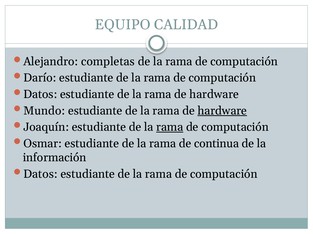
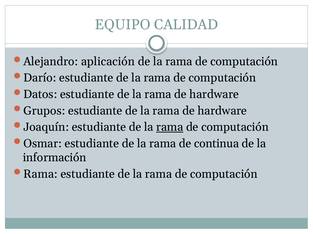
completas: completas -> aplicación
Mundo: Mundo -> Grupos
hardware at (222, 111) underline: present -> none
Datos at (40, 174): Datos -> Rama
